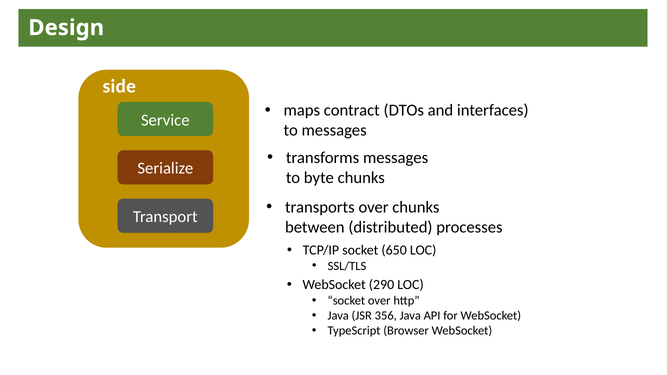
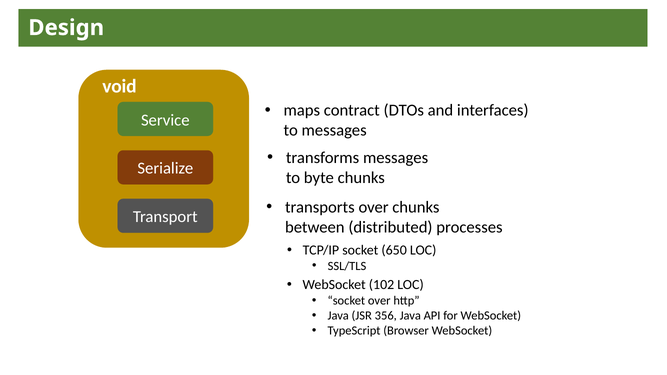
side: side -> void
290: 290 -> 102
